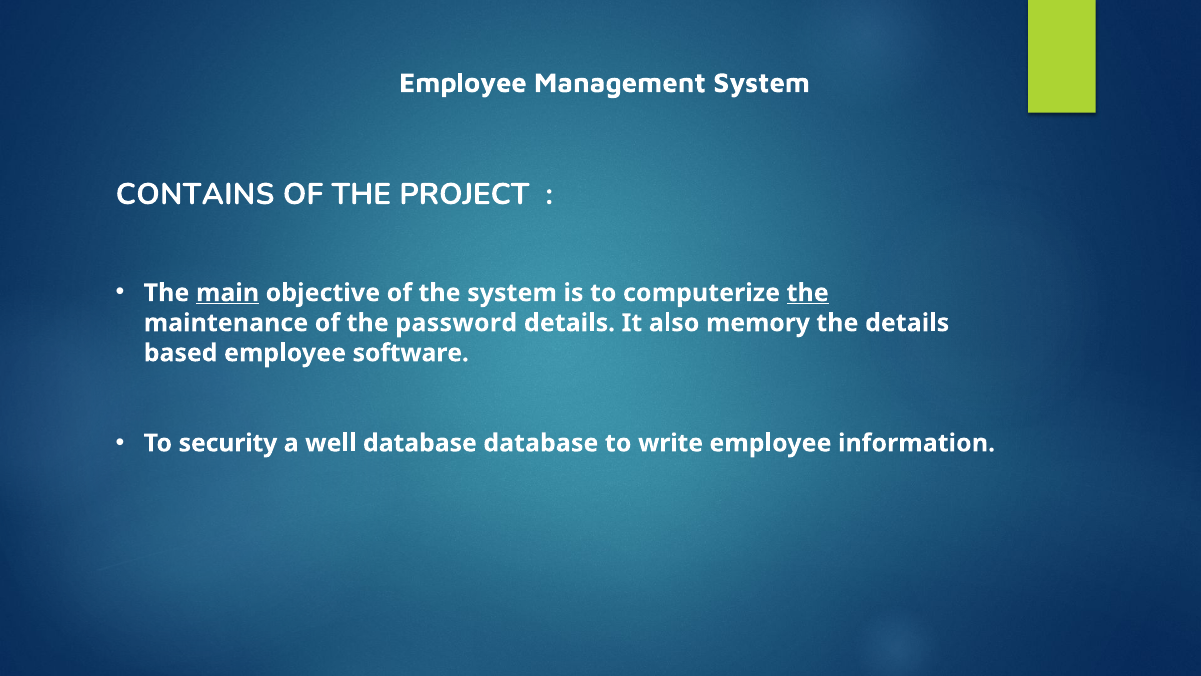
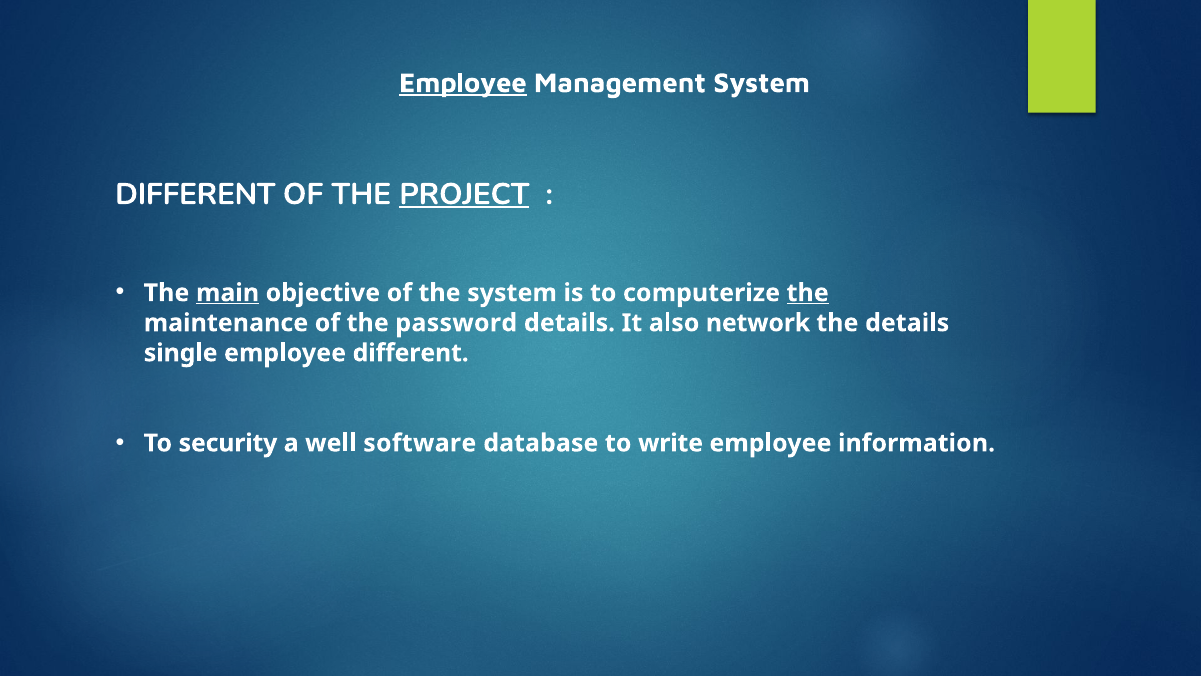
Employee at (463, 83) underline: none -> present
CONTAINS at (195, 194): CONTAINS -> DIFFERENT
PROJECT underline: none -> present
memory: memory -> network
based: based -> single
employee software: software -> different
well database: database -> software
